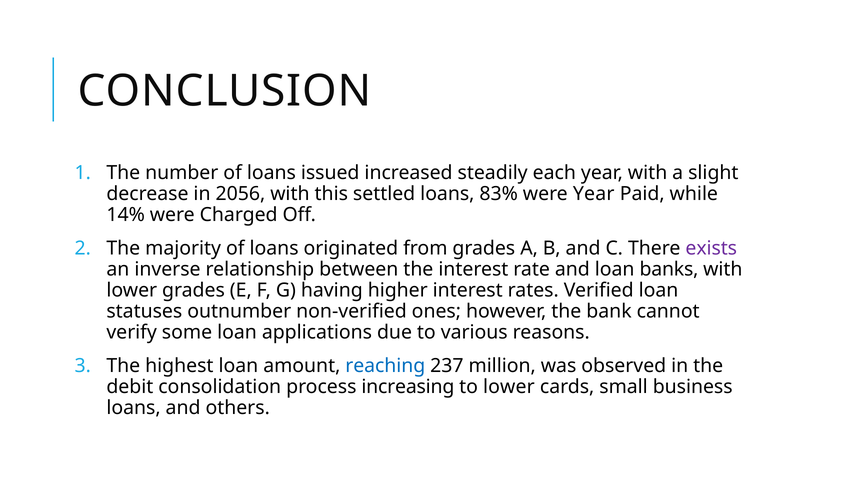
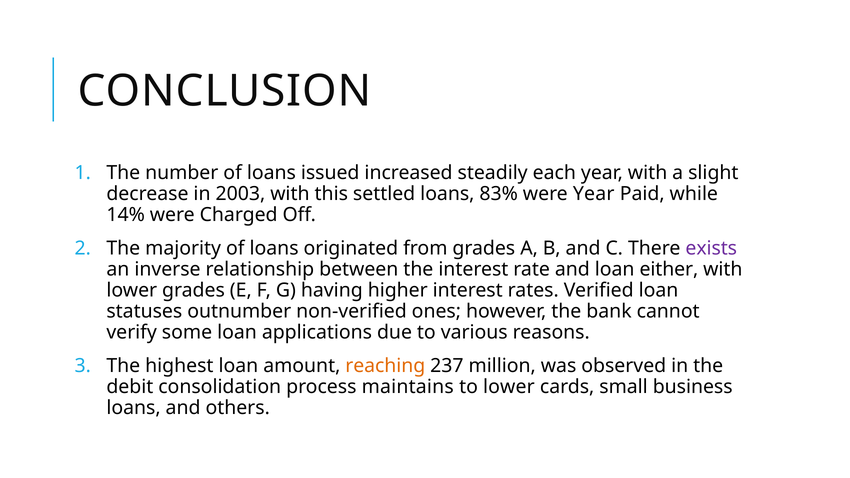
2056: 2056 -> 2003
banks: banks -> either
reaching colour: blue -> orange
increasing: increasing -> maintains
